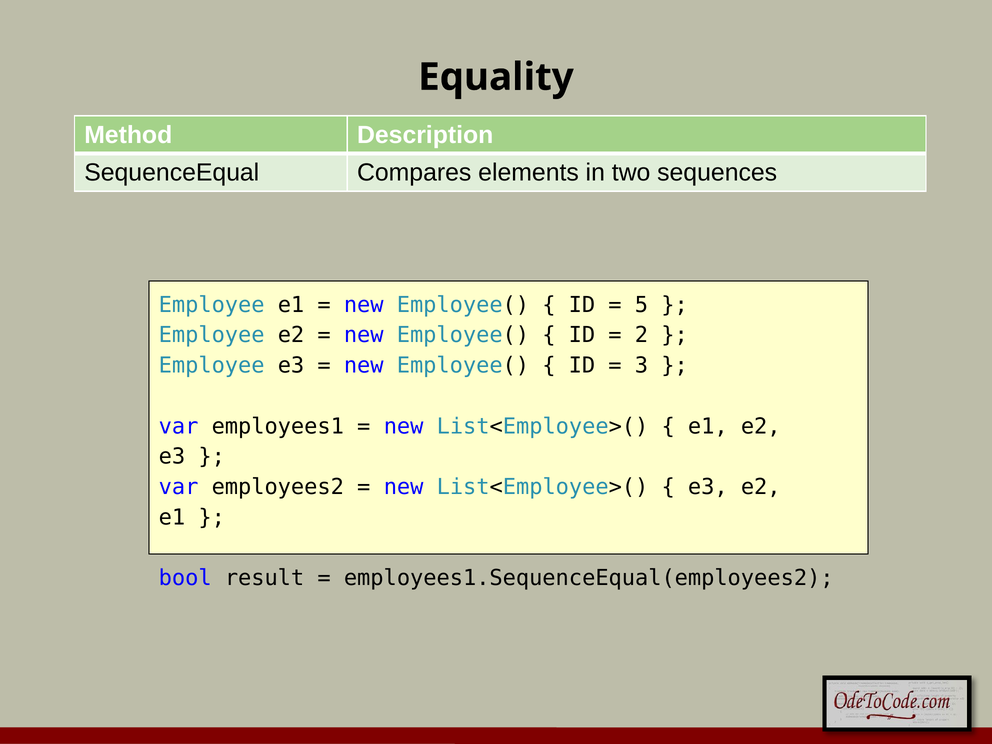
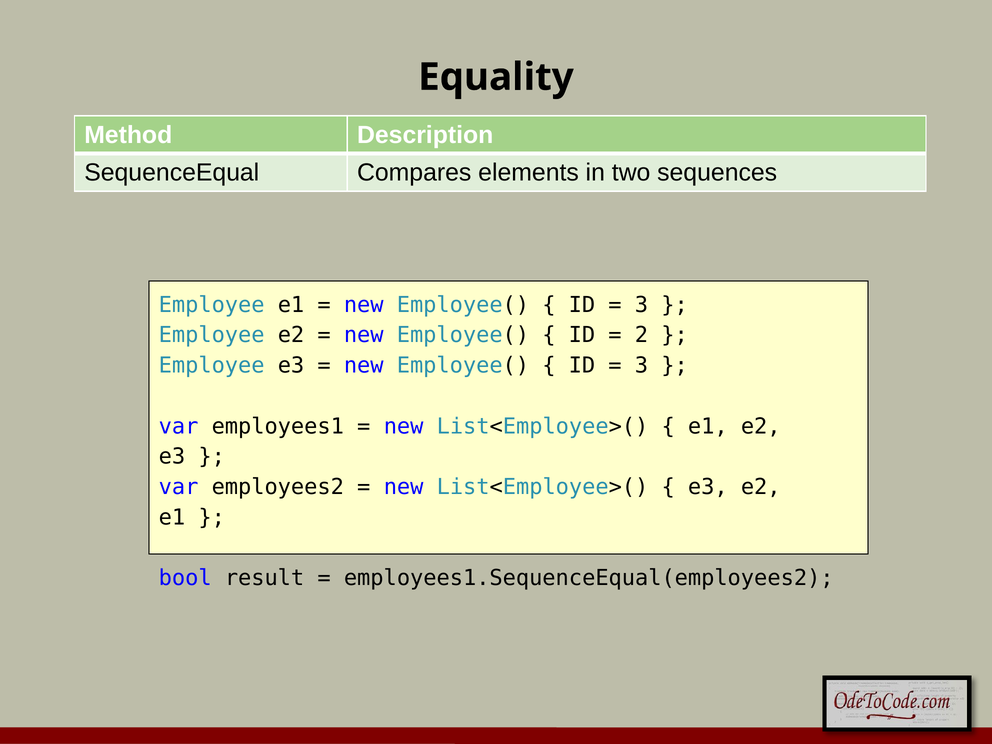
5 at (641, 305): 5 -> 3
